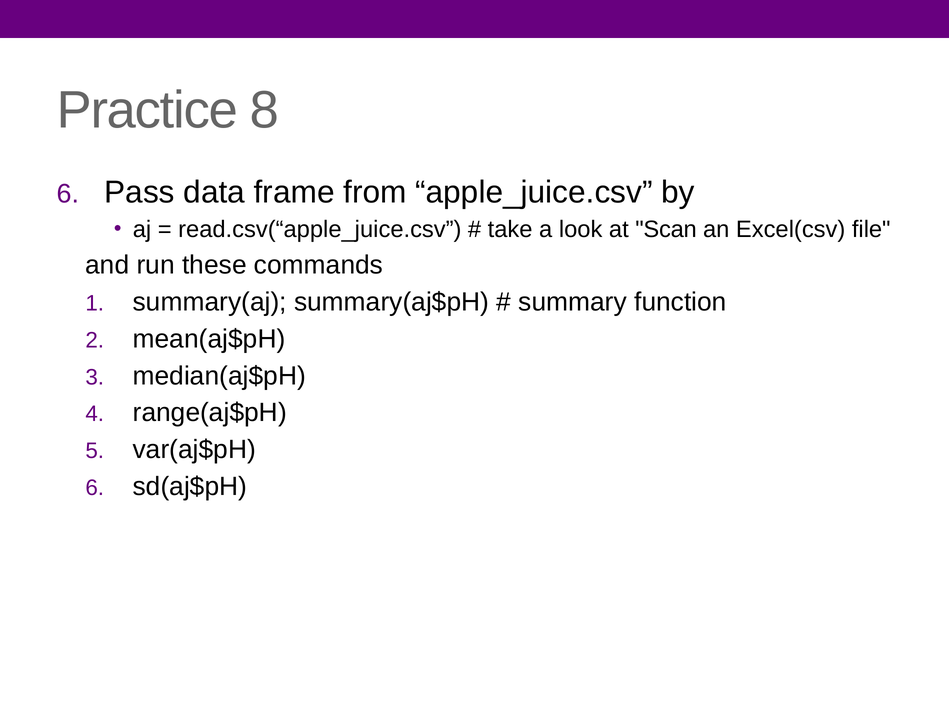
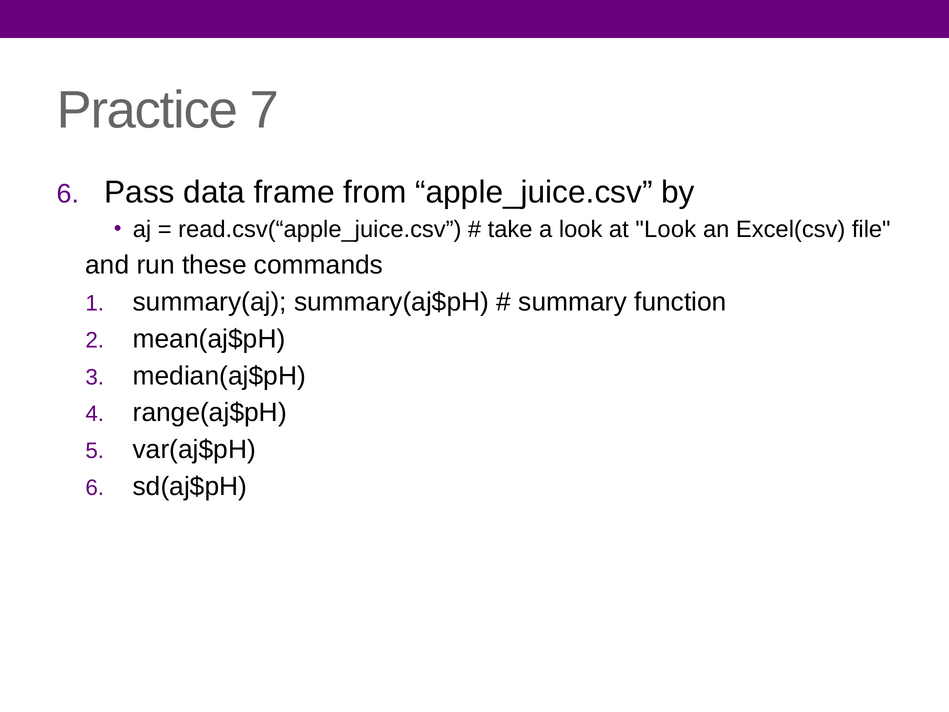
8: 8 -> 7
at Scan: Scan -> Look
